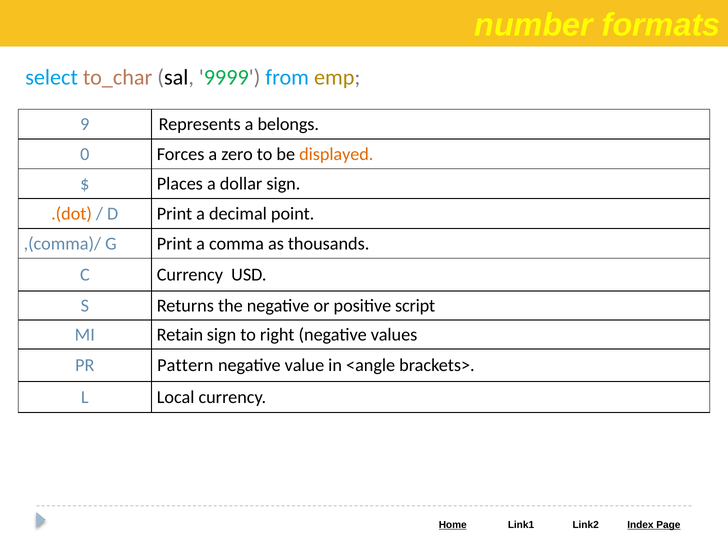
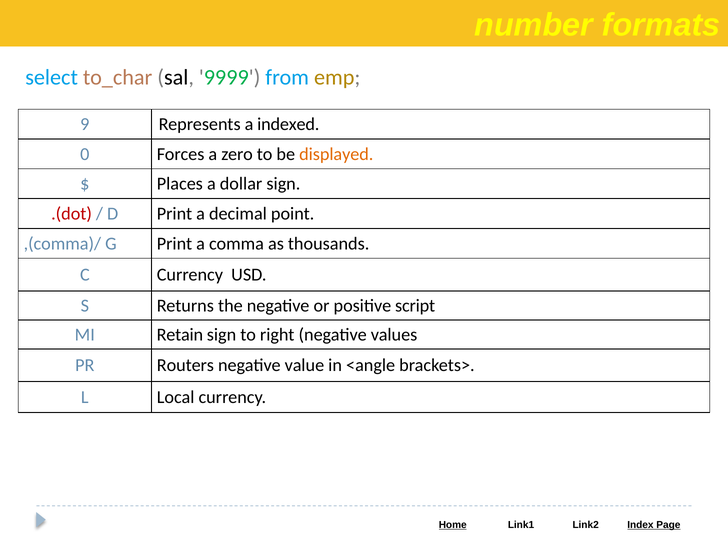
belongs: belongs -> indexed
.(dot colour: orange -> red
Pattern: Pattern -> Routers
